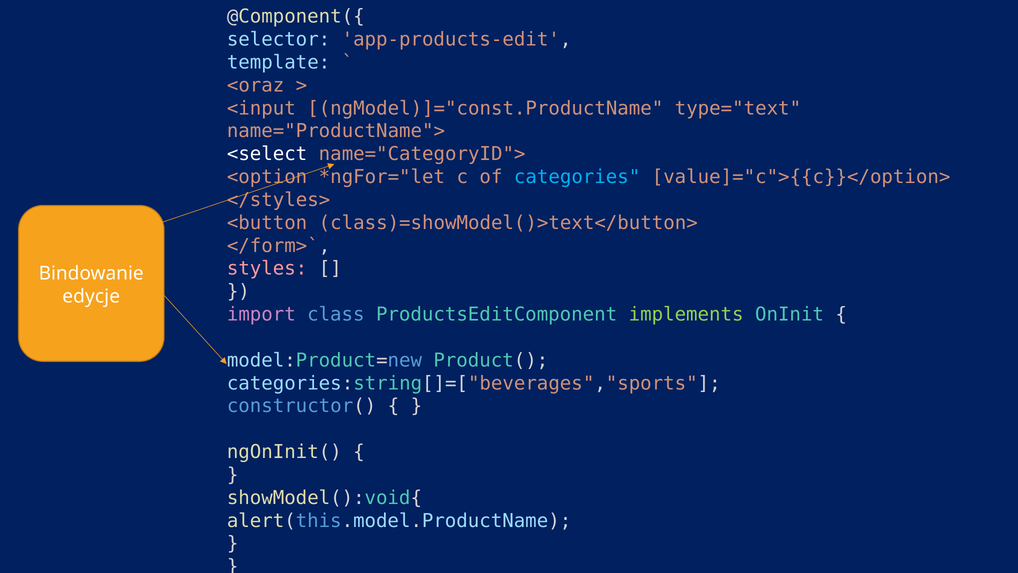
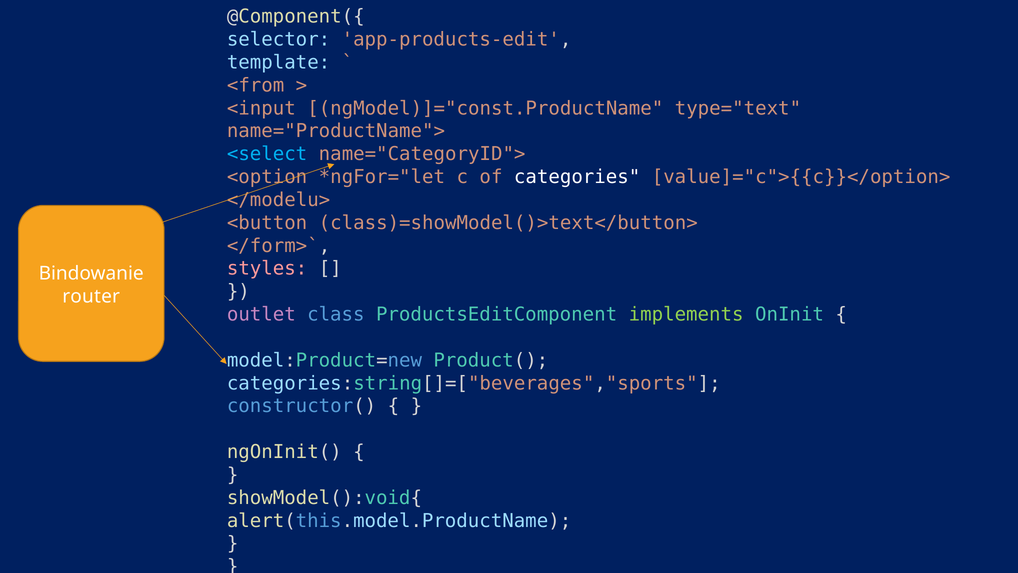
<oraz: <oraz -> <from
<select colour: white -> light blue
categories colour: light blue -> white
</styles>: </styles> -> </modelu>
edycje: edycje -> router
import: import -> outlet
